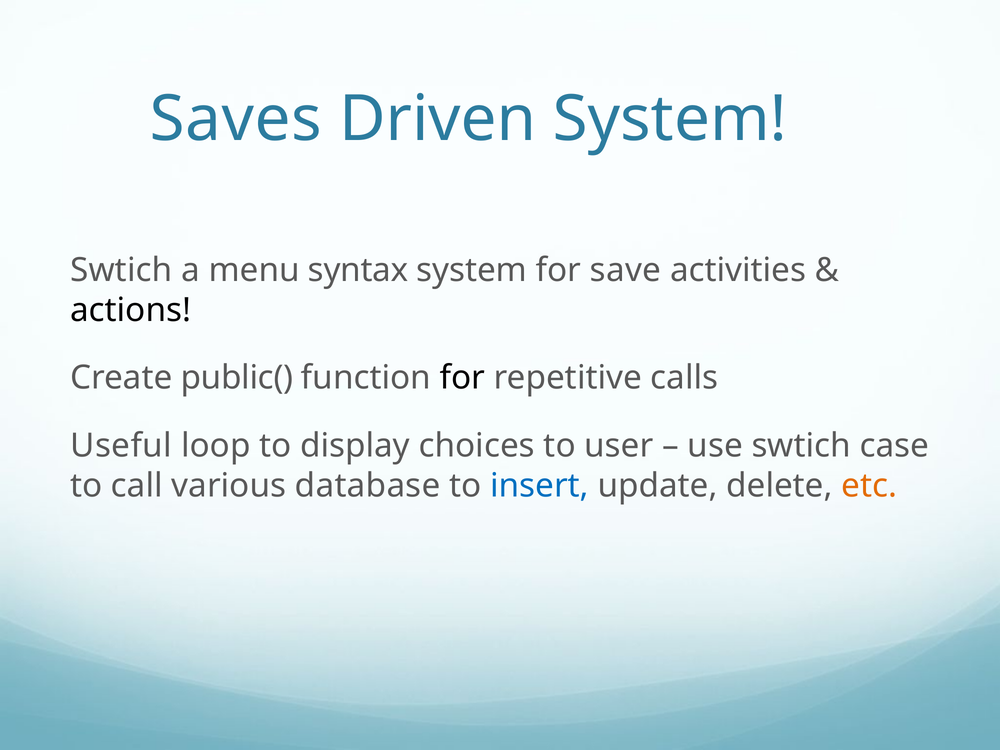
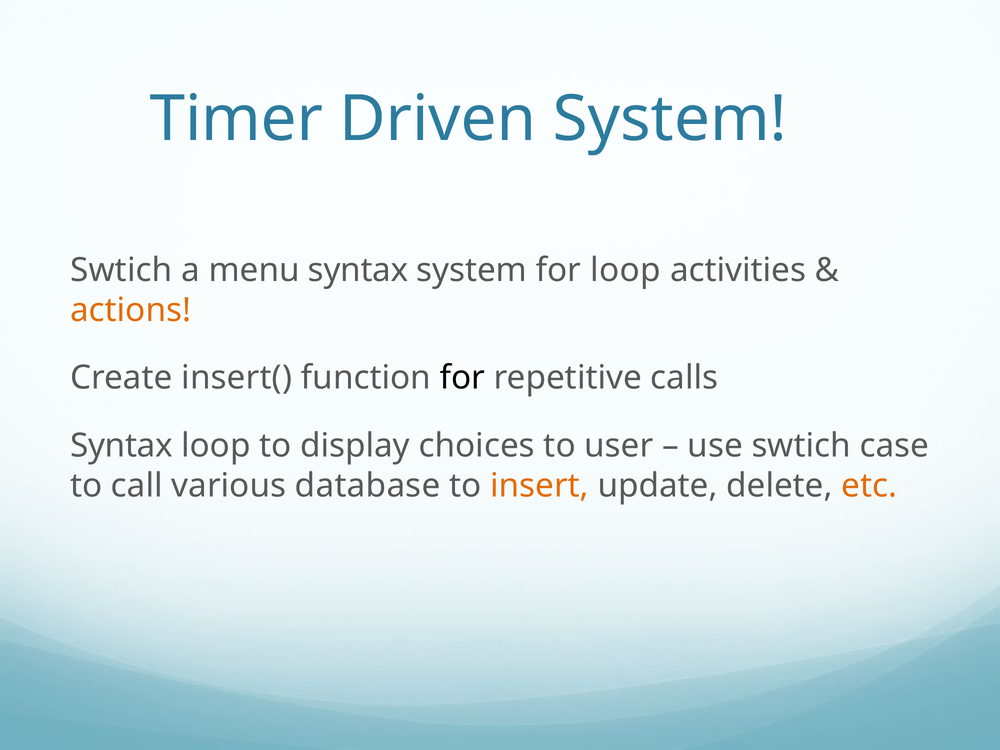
Saves: Saves -> Timer
for save: save -> loop
actions colour: black -> orange
public(: public( -> insert(
Useful at (121, 446): Useful -> Syntax
insert colour: blue -> orange
